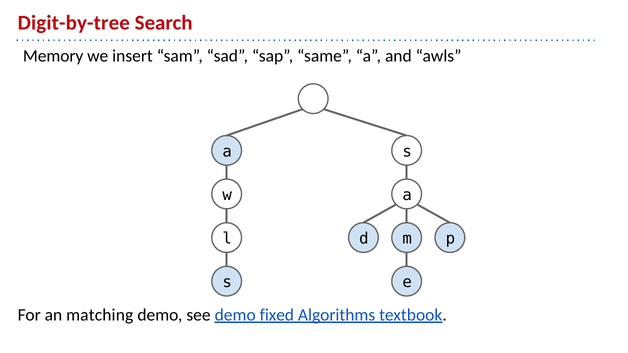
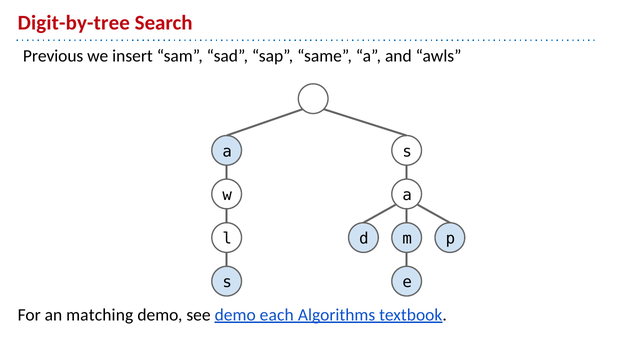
Memory: Memory -> Previous
fixed: fixed -> each
